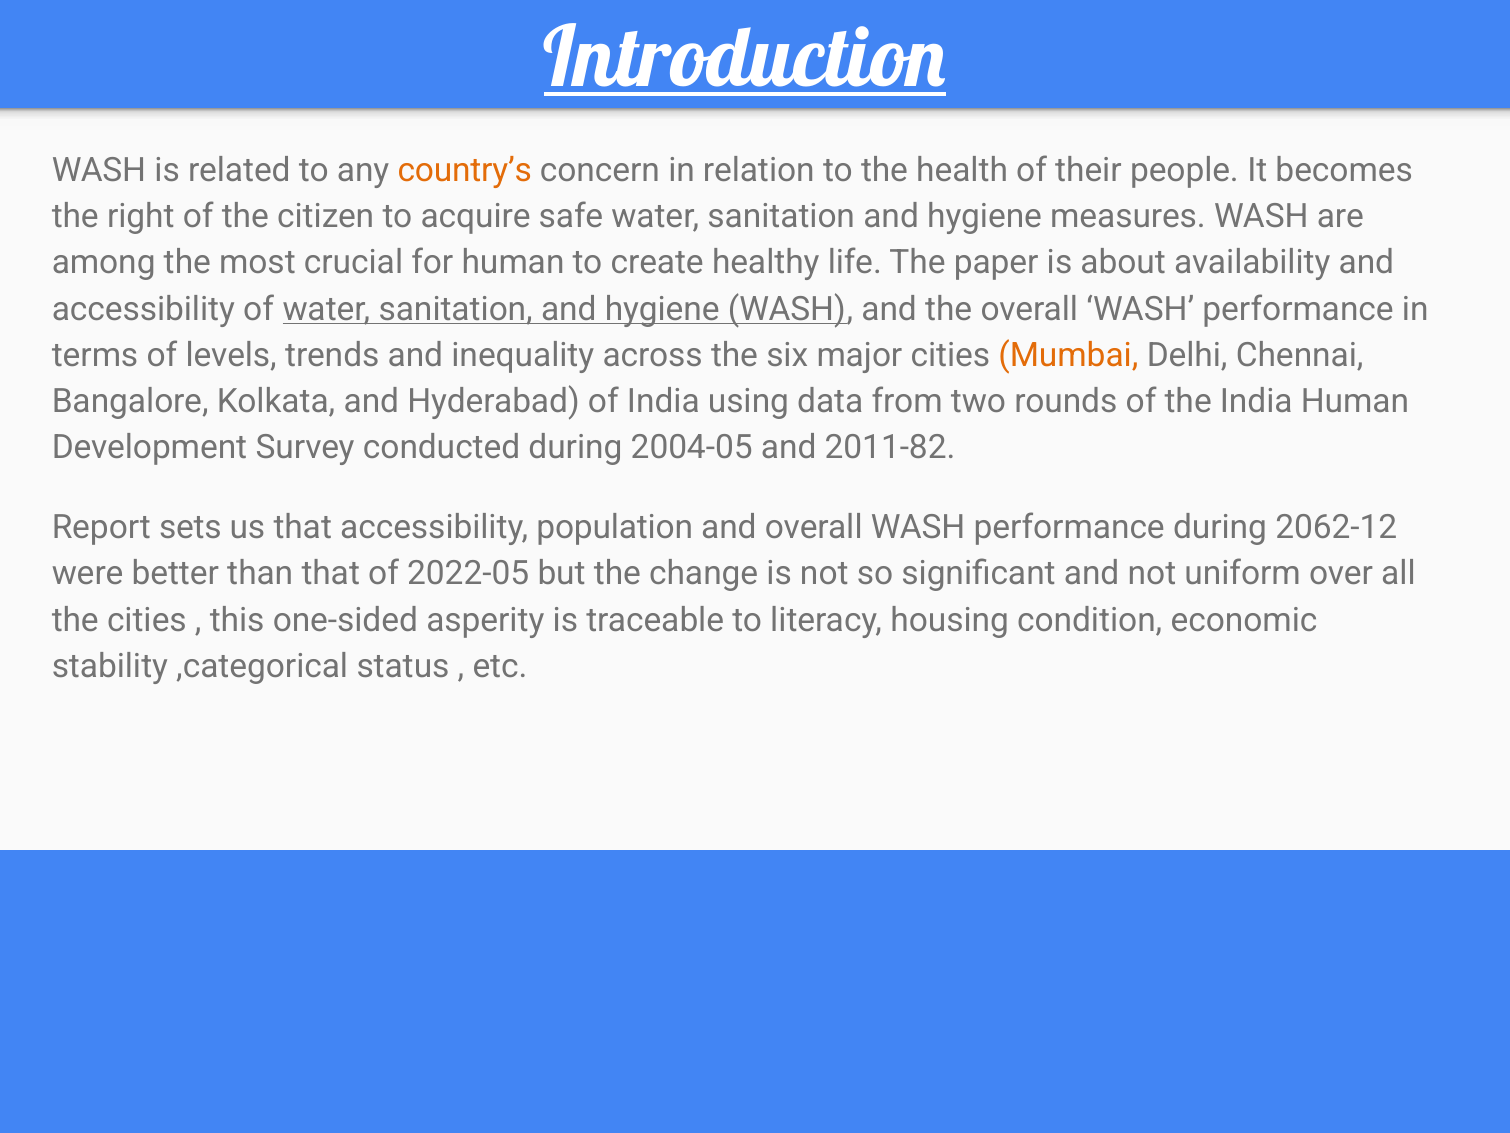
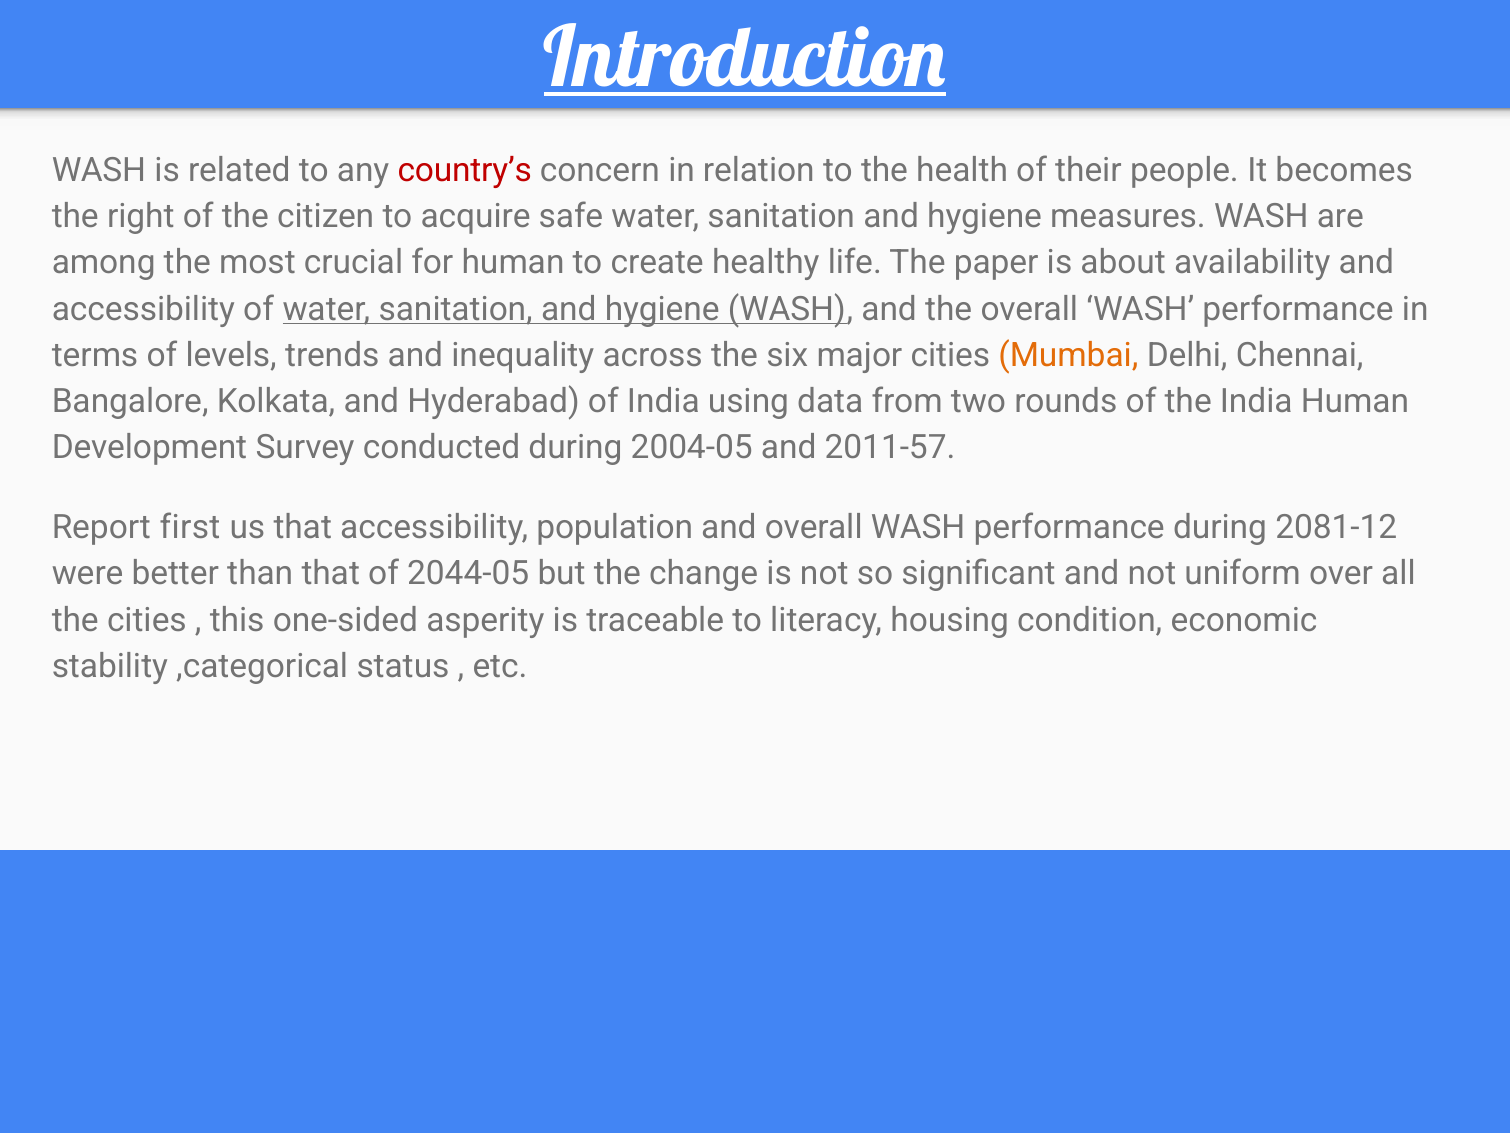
country’s colour: orange -> red
2011-82: 2011-82 -> 2011-57
sets: sets -> first
2062-12: 2062-12 -> 2081-12
2022-05: 2022-05 -> 2044-05
